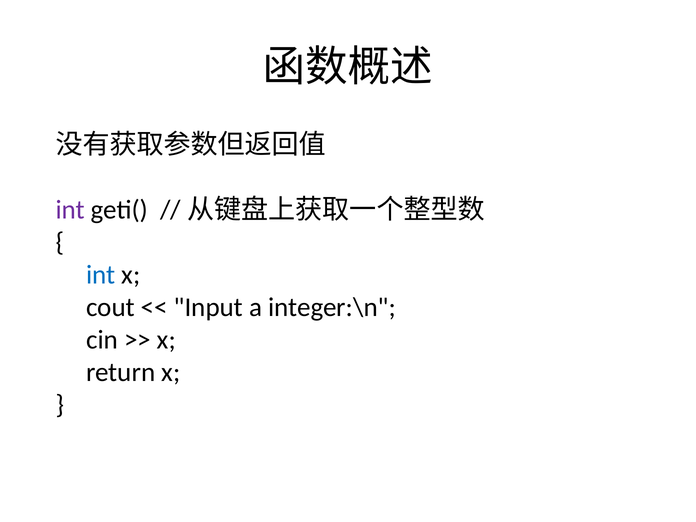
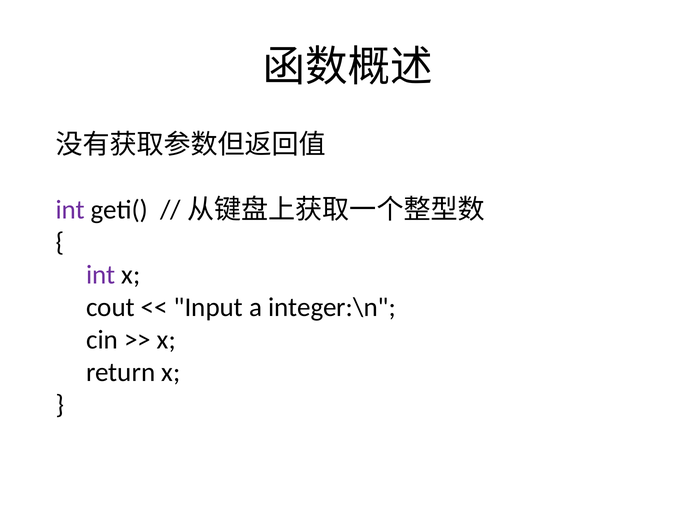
int at (101, 275) colour: blue -> purple
